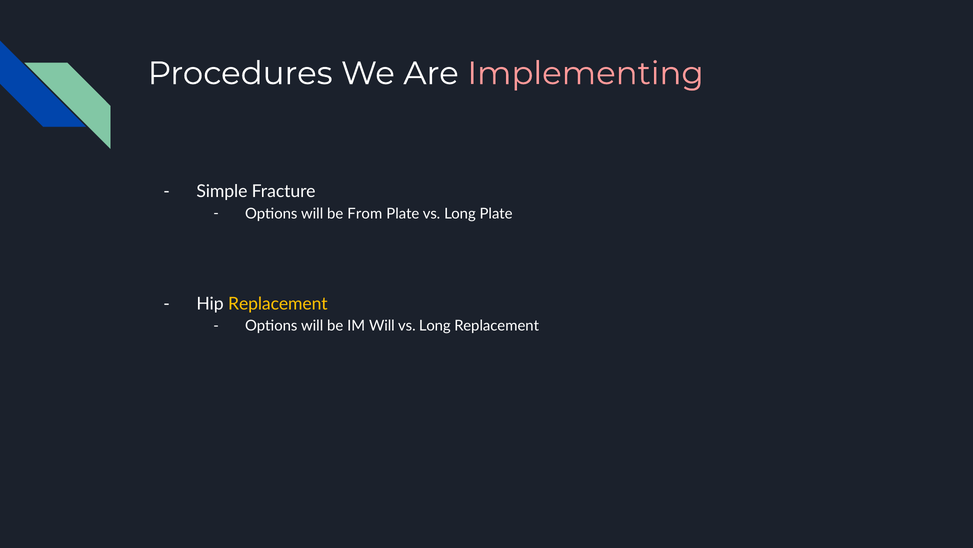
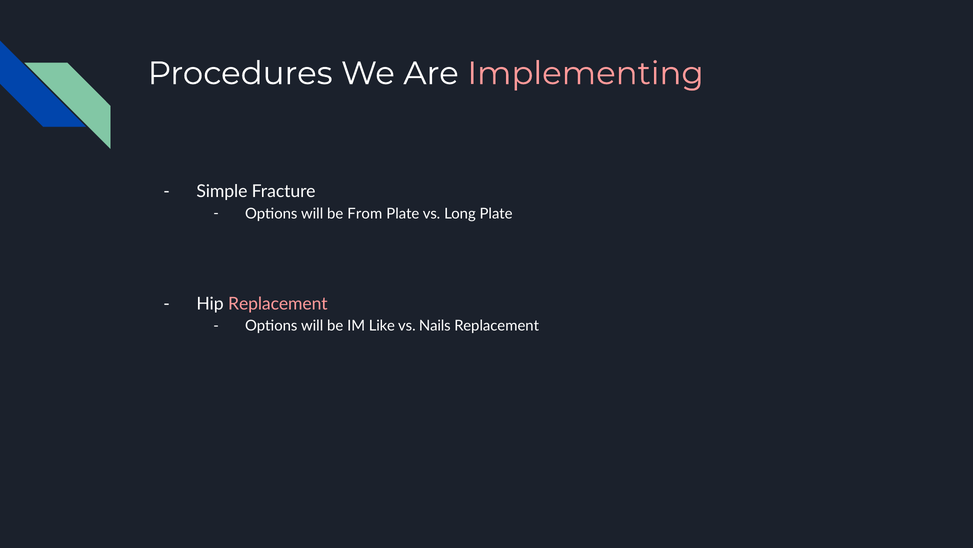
Replacement at (278, 304) colour: yellow -> pink
IM Will: Will -> Like
Long at (435, 326): Long -> Nails
